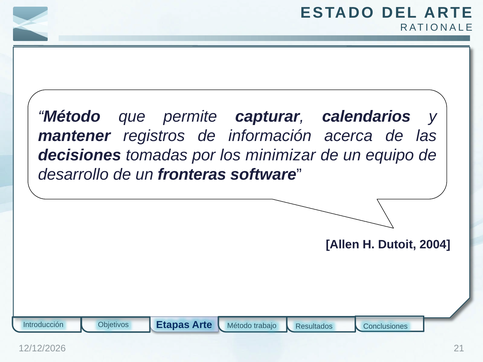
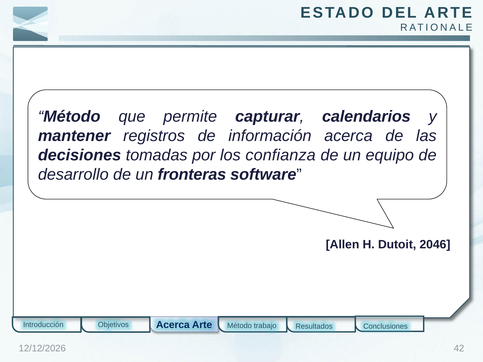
minimizar: minimizar -> confianza
2004: 2004 -> 2046
Introducción Etapas: Etapas -> Acerca
21: 21 -> 42
